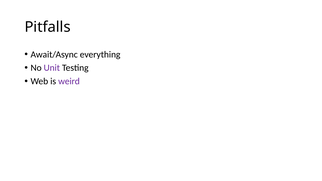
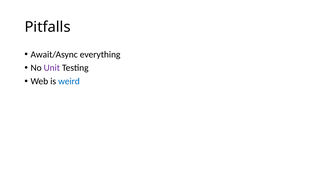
weird colour: purple -> blue
